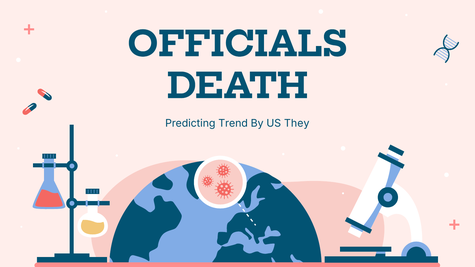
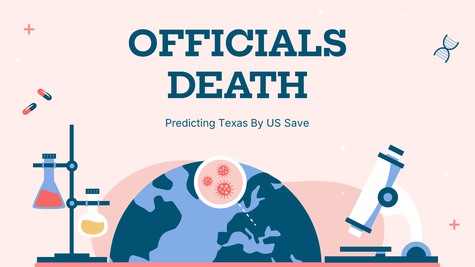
Trend: Trend -> Texas
They: They -> Save
